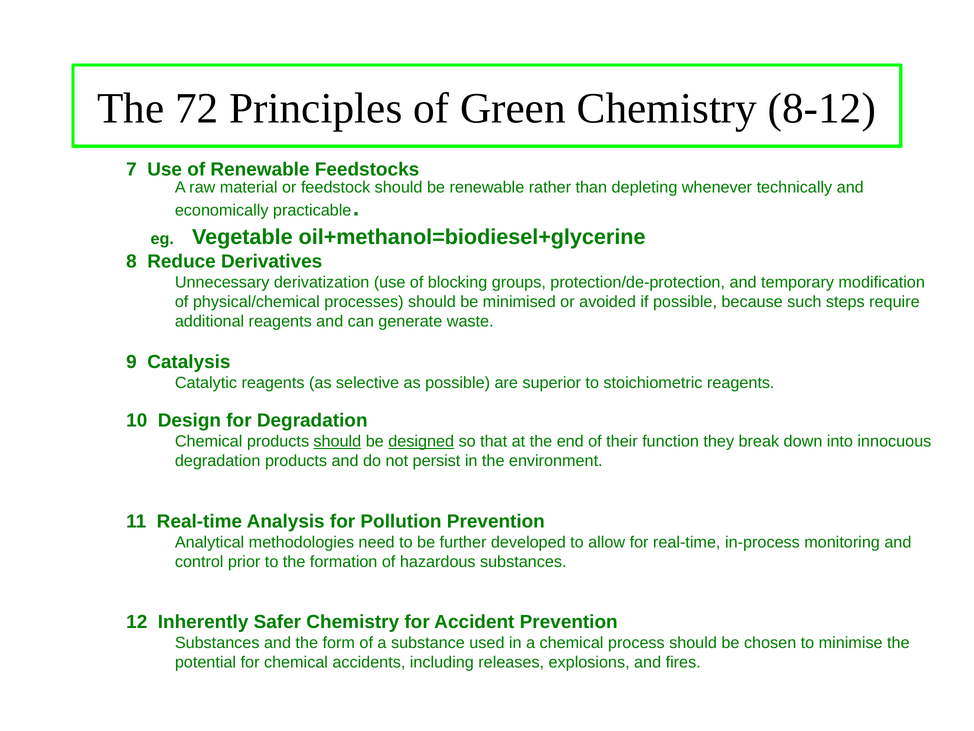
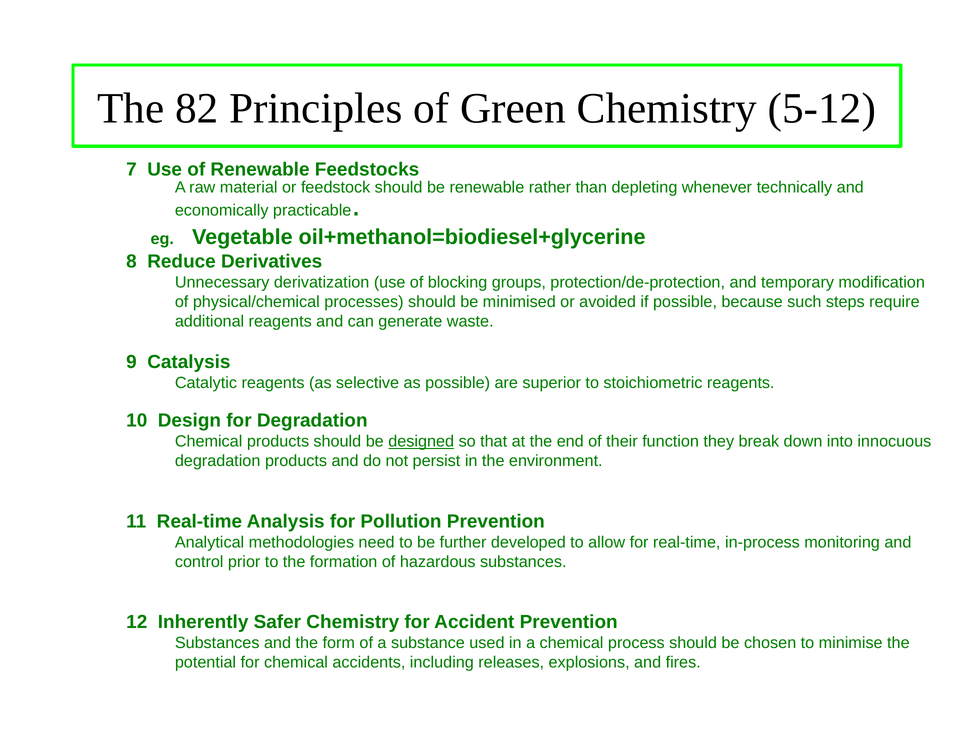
72: 72 -> 82
8-12: 8-12 -> 5-12
should at (337, 441) underline: present -> none
